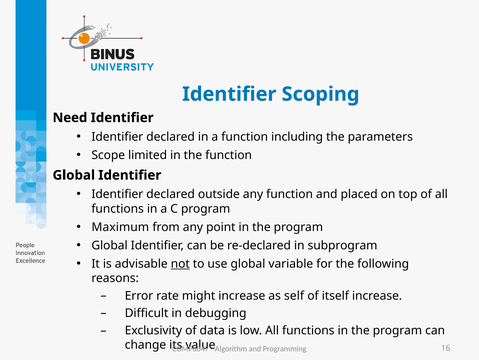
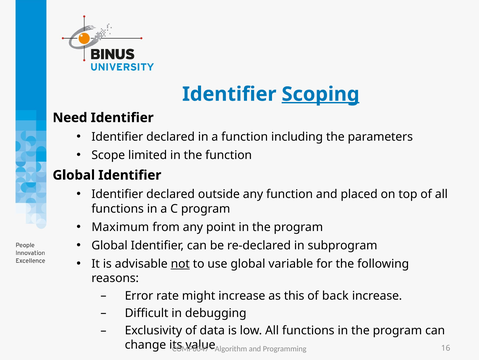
Scoping underline: none -> present
self: self -> this
itself: itself -> back
